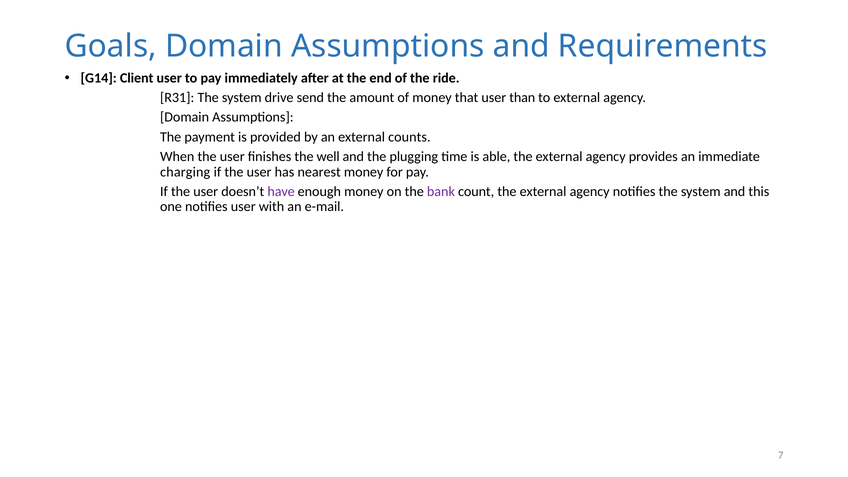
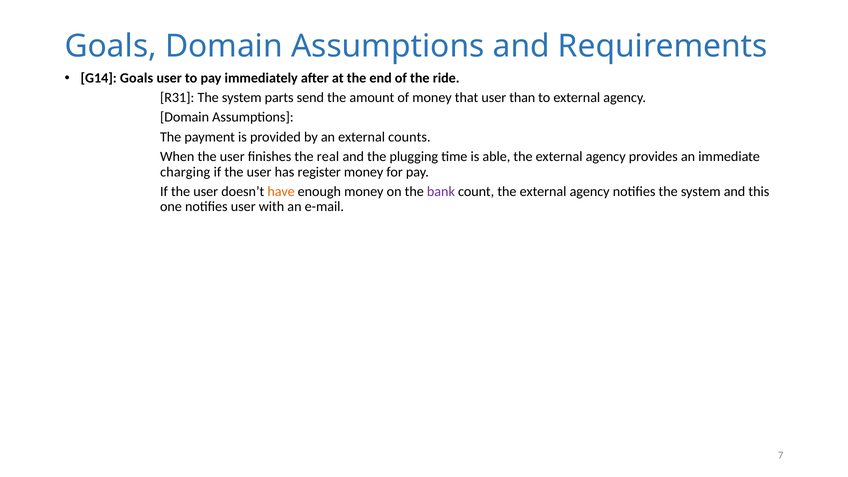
G14 Client: Client -> Goals
drive: drive -> parts
well: well -> real
nearest: nearest -> register
have colour: purple -> orange
